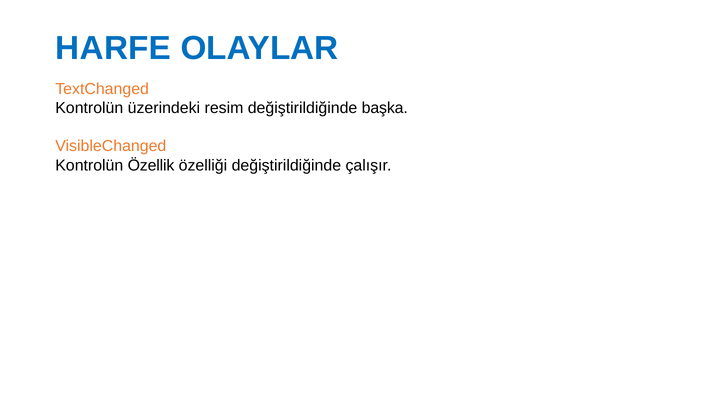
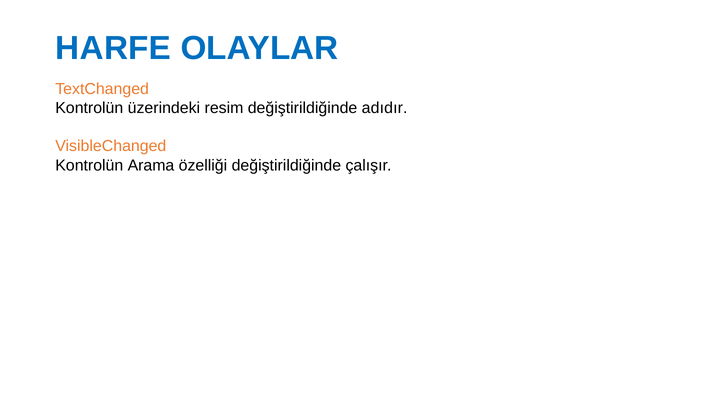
başka: başka -> adıdır
Özellik: Özellik -> Arama
